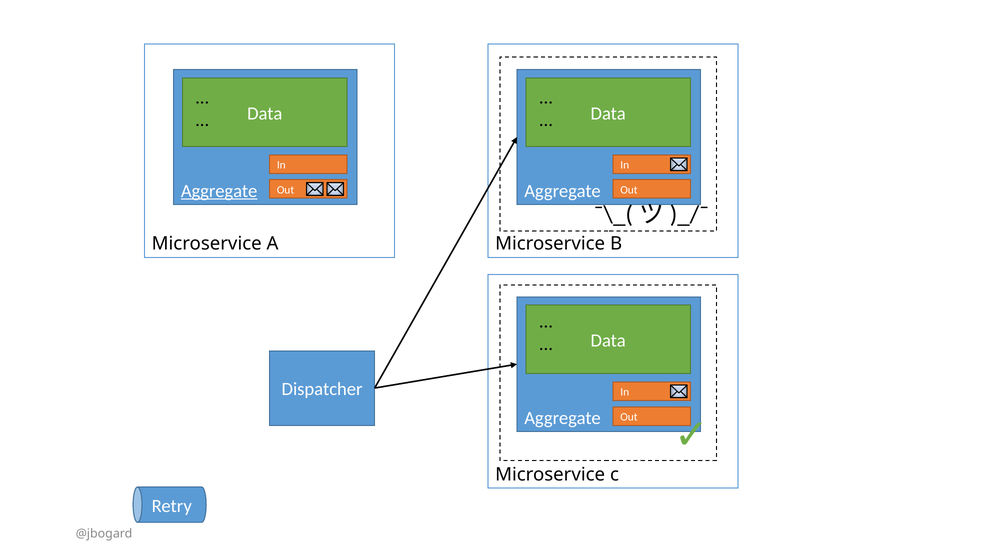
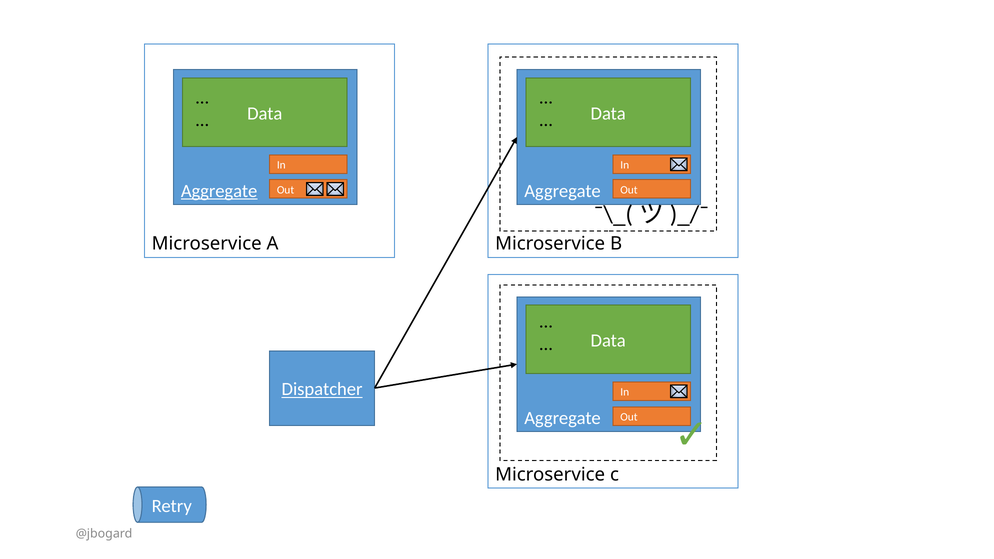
Dispatcher underline: none -> present
